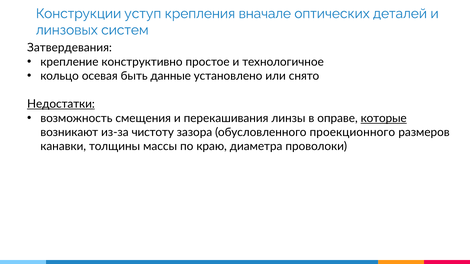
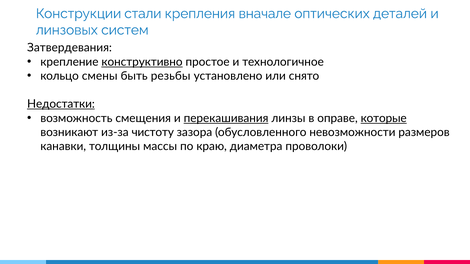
уступ: уступ -> стали
конструктивно underline: none -> present
осевая: осевая -> смены
данные: данные -> резьбы
перекашивания underline: none -> present
проекционного: проекционного -> невозможности
